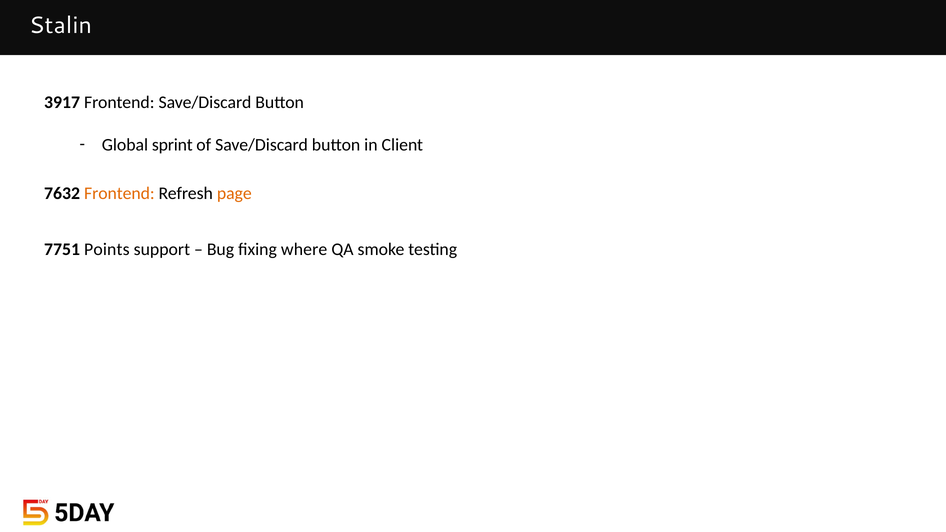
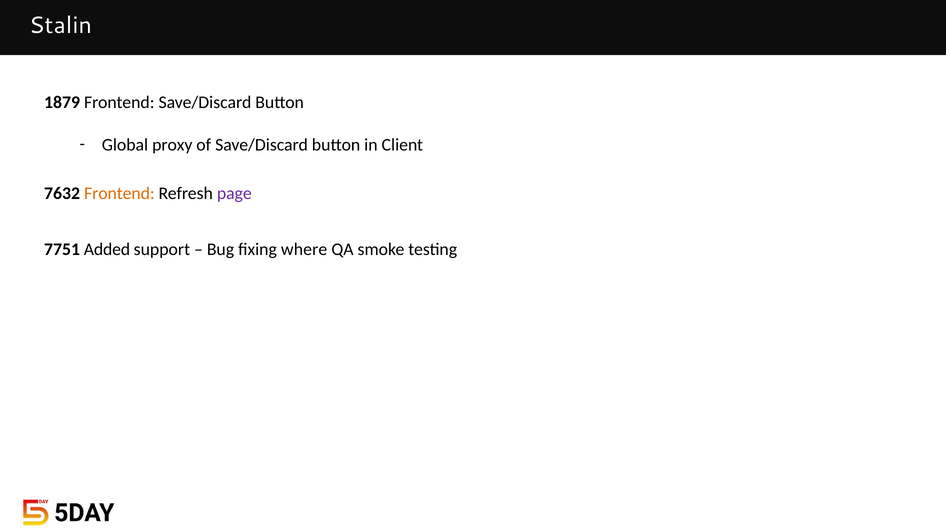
3917: 3917 -> 1879
sprint: sprint -> proxy
page colour: orange -> purple
Points: Points -> Added
